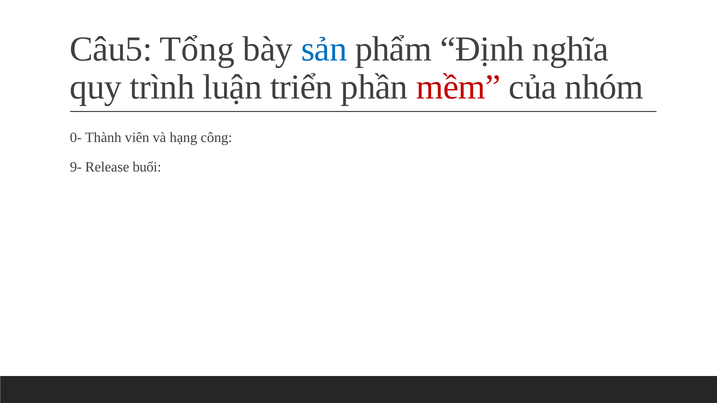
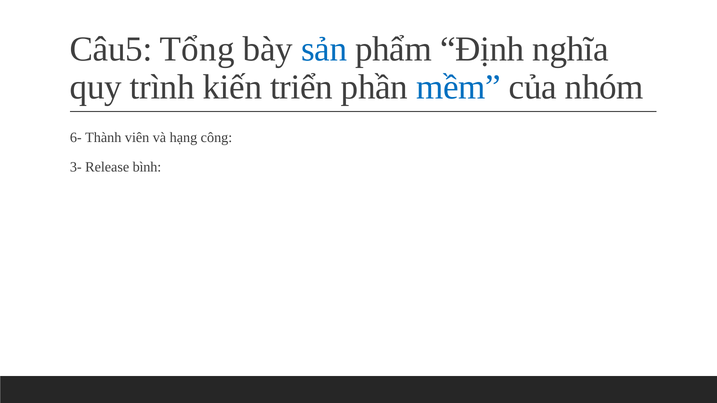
luận: luận -> kiến
mềm colour: red -> blue
0-: 0- -> 6-
9-: 9- -> 3-
buổi: buổi -> bình
